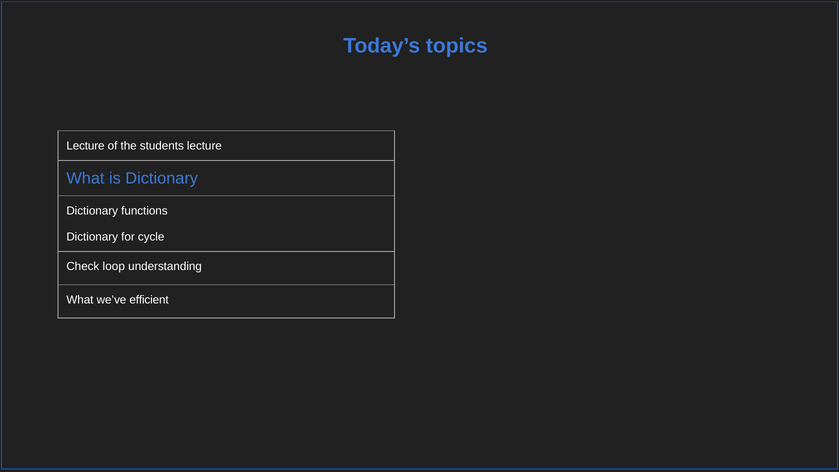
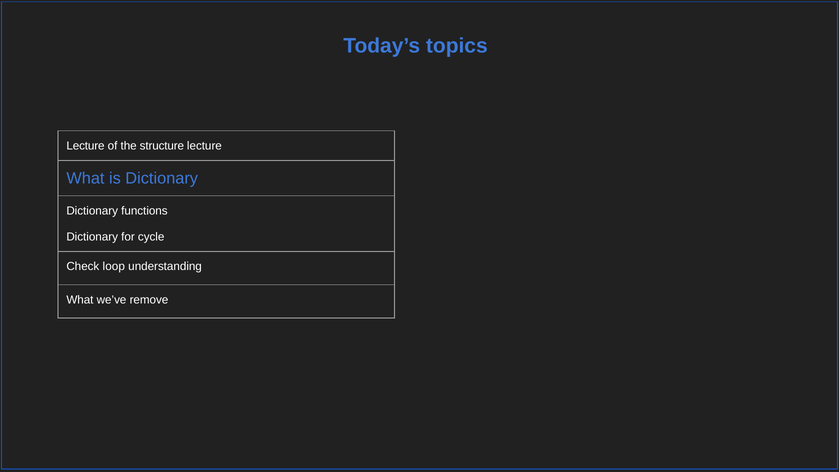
students: students -> structure
efficient: efficient -> remove
